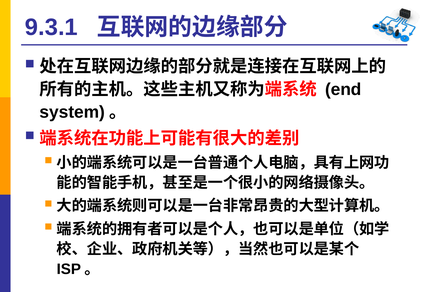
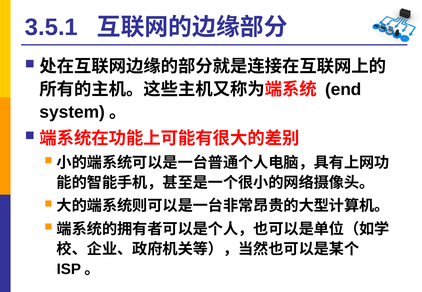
9.3.1: 9.3.1 -> 3.5.1
